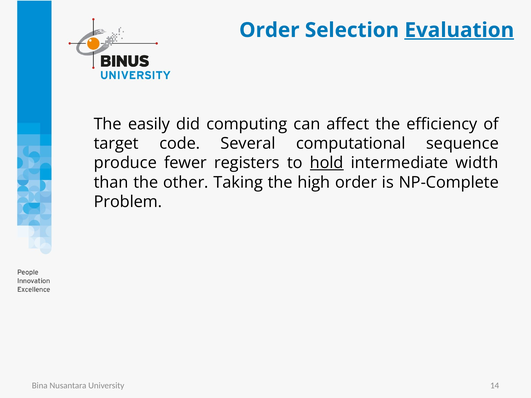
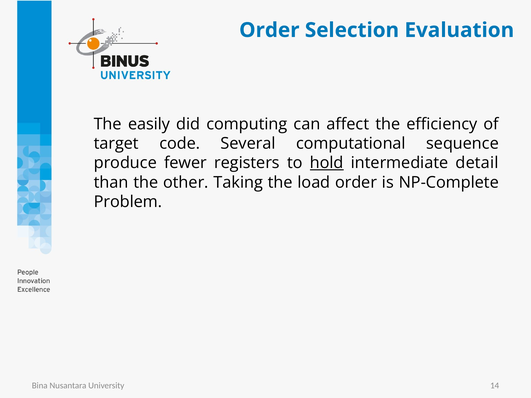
Evaluation underline: present -> none
width: width -> detail
high: high -> load
